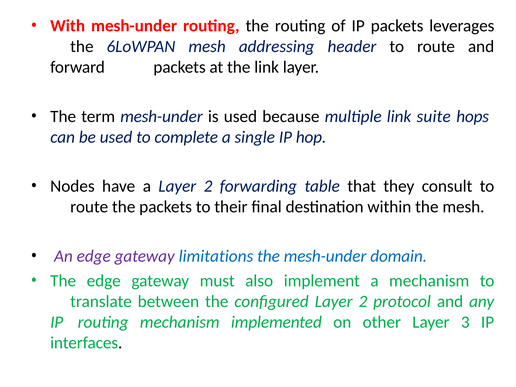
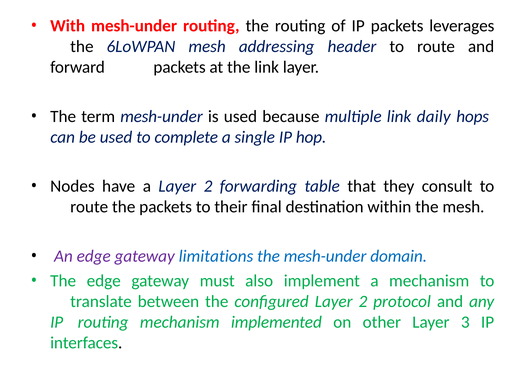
suite: suite -> daily
